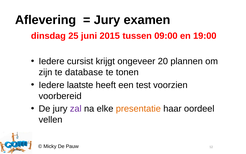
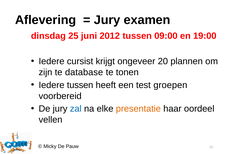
2015: 2015 -> 2012
Iedere laatste: laatste -> tussen
voorzien: voorzien -> groepen
zal colour: purple -> blue
